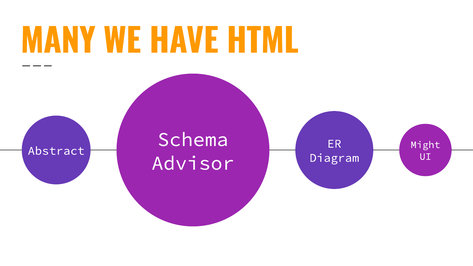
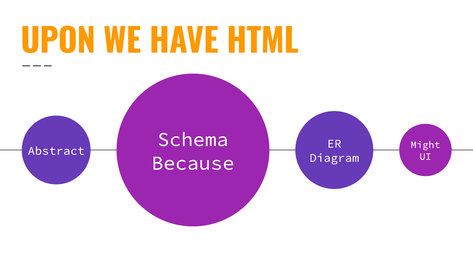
MANY: MANY -> UPON
Advisor: Advisor -> Because
